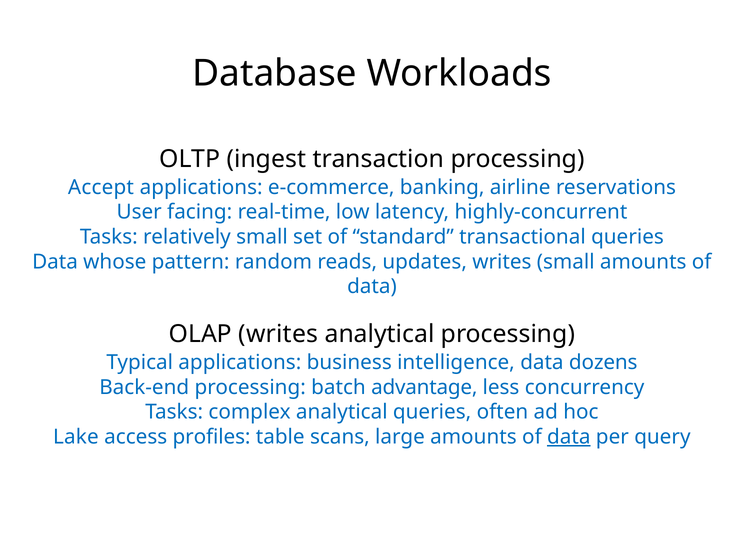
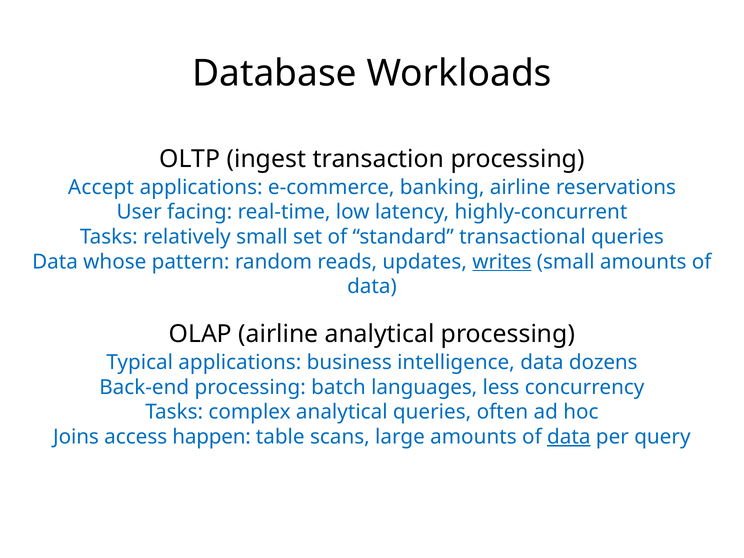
writes at (502, 262) underline: none -> present
OLAP writes: writes -> airline
advantage: advantage -> languages
Lake: Lake -> Joins
profiles: profiles -> happen
